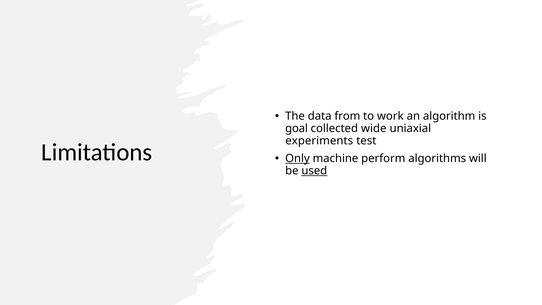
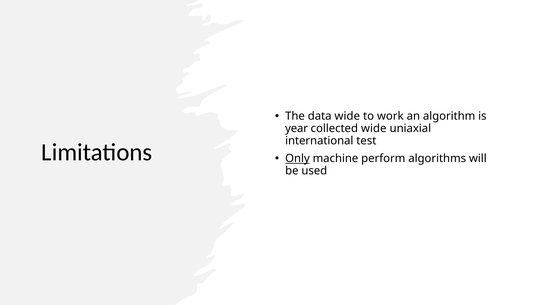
data from: from -> wide
goal: goal -> year
experiments: experiments -> international
used underline: present -> none
